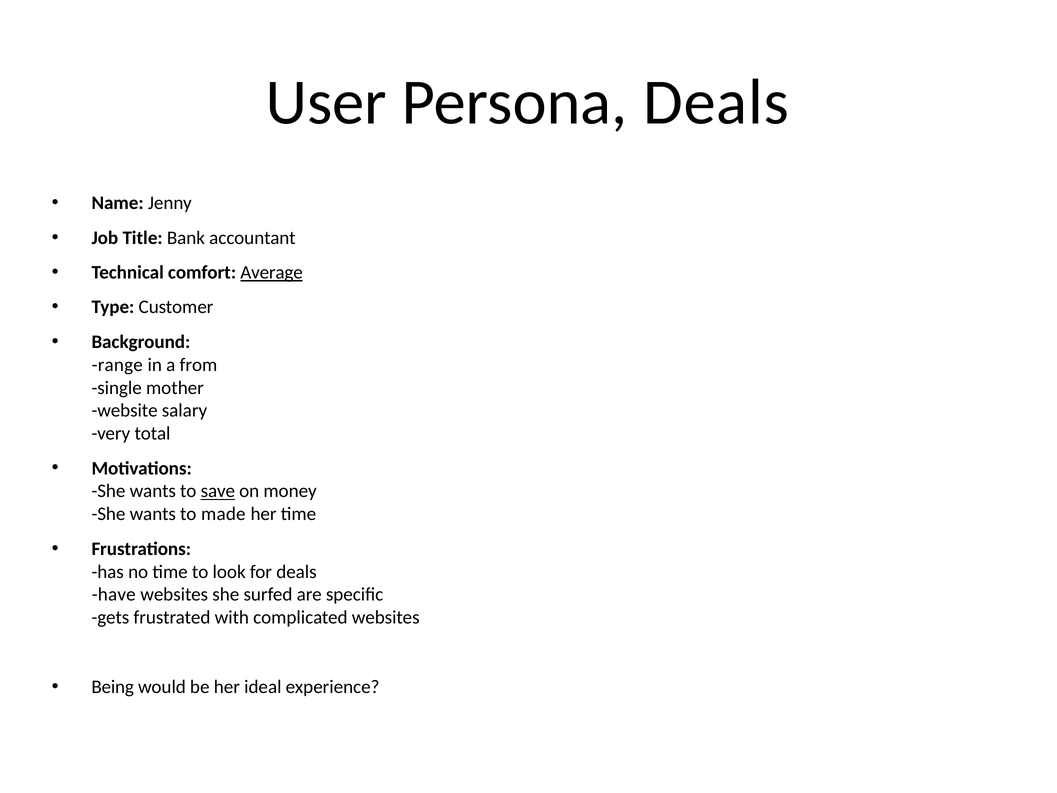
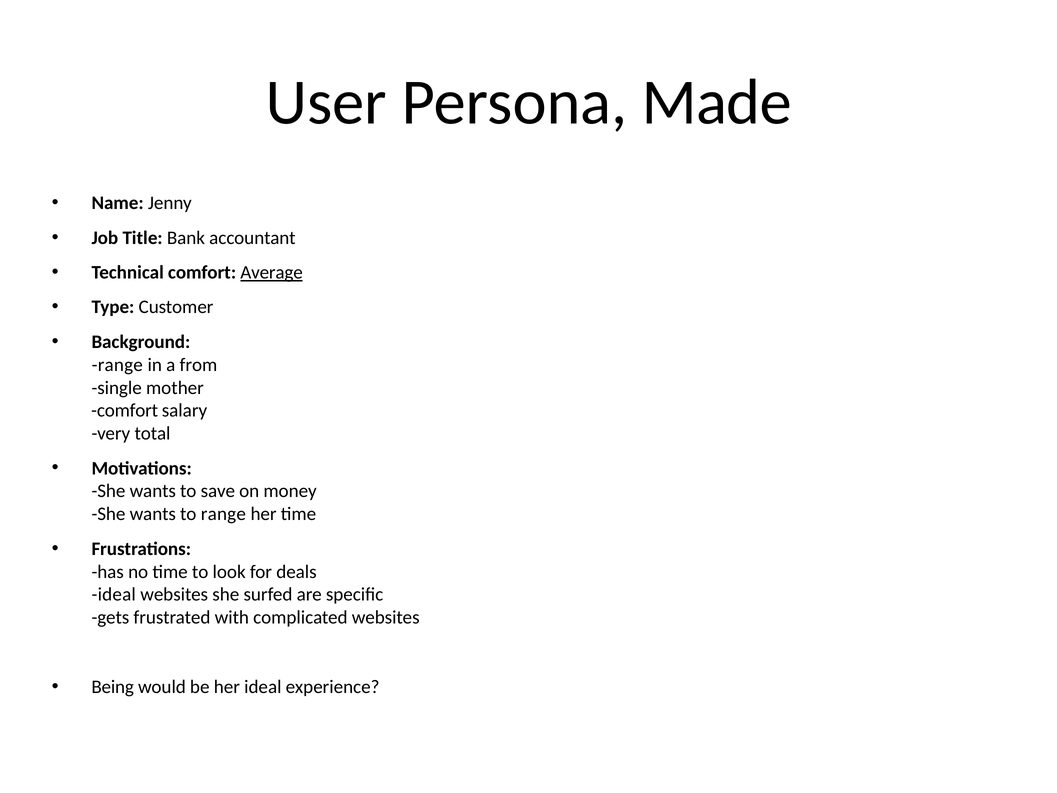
Persona Deals: Deals -> Made
website at (125, 411): website -> comfort
save underline: present -> none
to made: made -> range
have at (114, 594): have -> ideal
